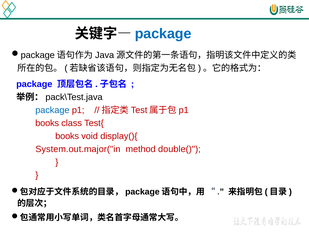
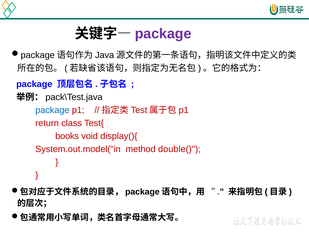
package at (163, 34) colour: blue -> purple
books at (47, 123): books -> return
System.out.major("in: System.out.major("in -> System.out.model("in
